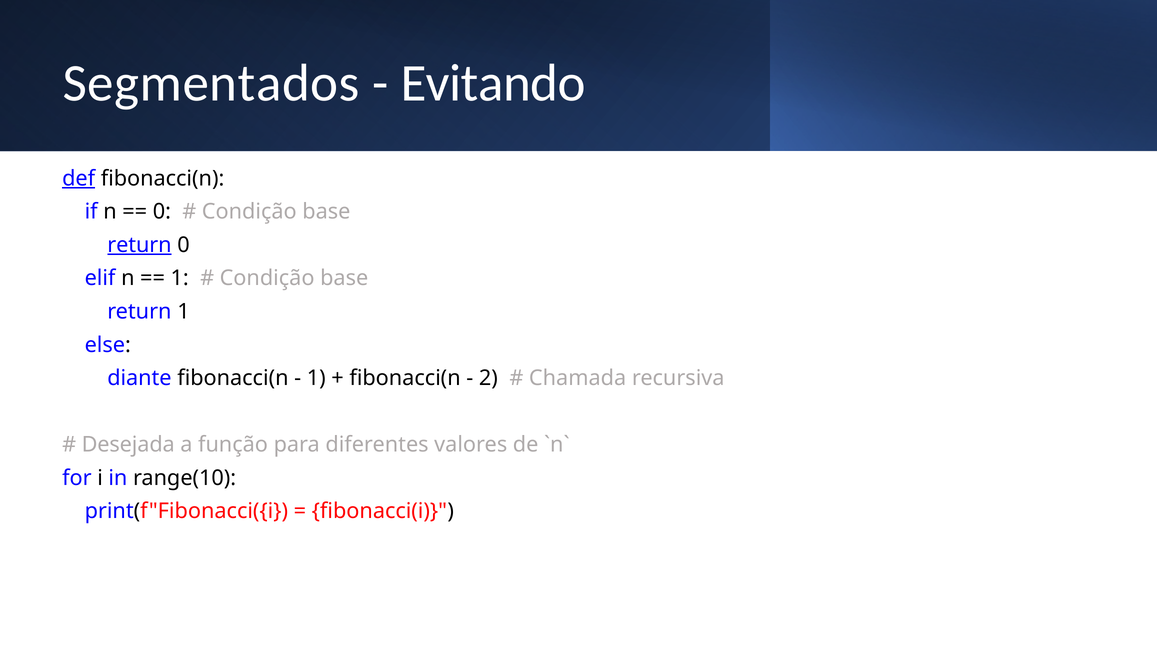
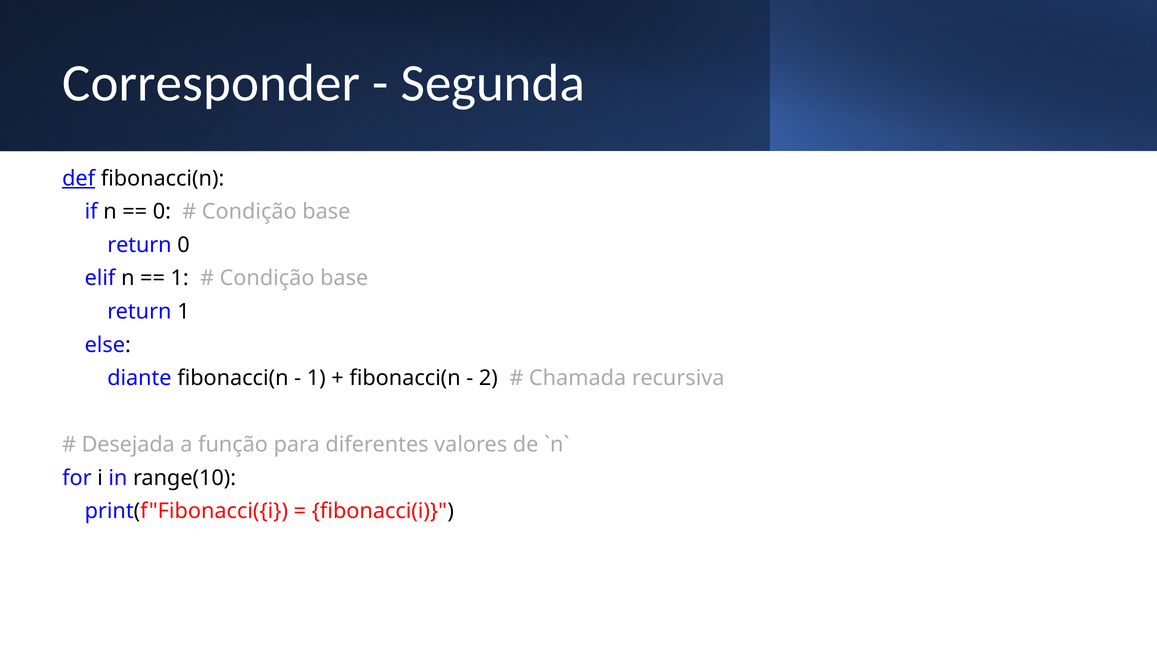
Segmentados: Segmentados -> Corresponder
Evitando: Evitando -> Segunda
return at (139, 245) underline: present -> none
